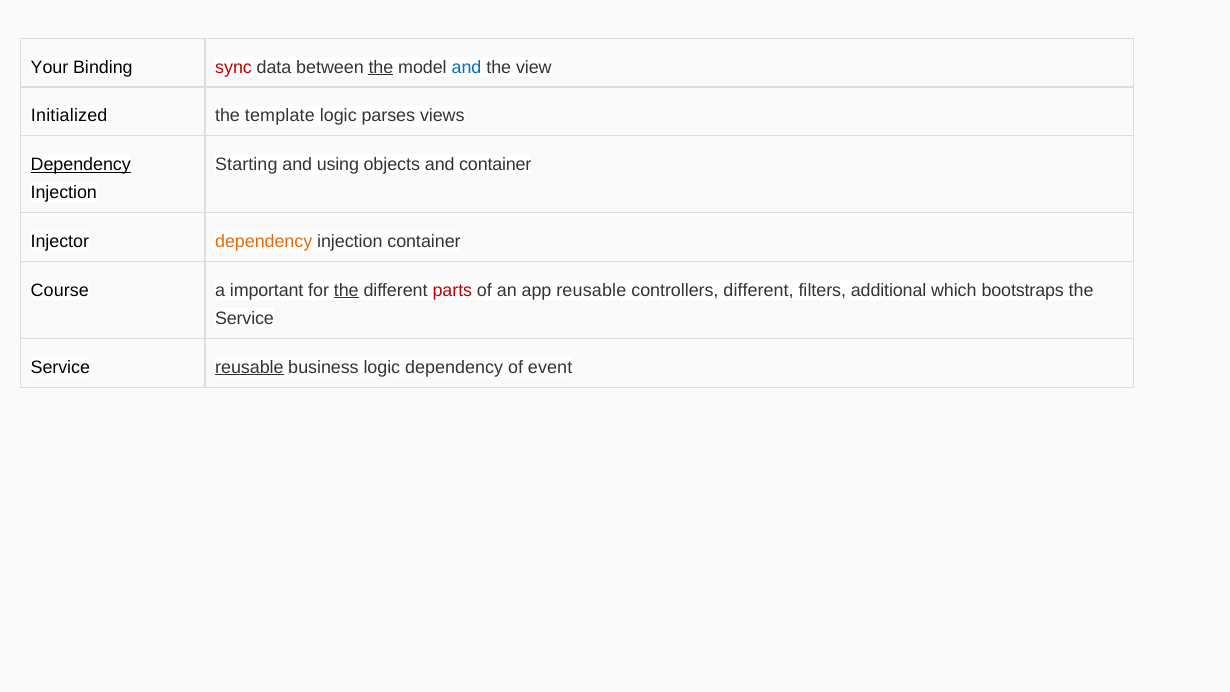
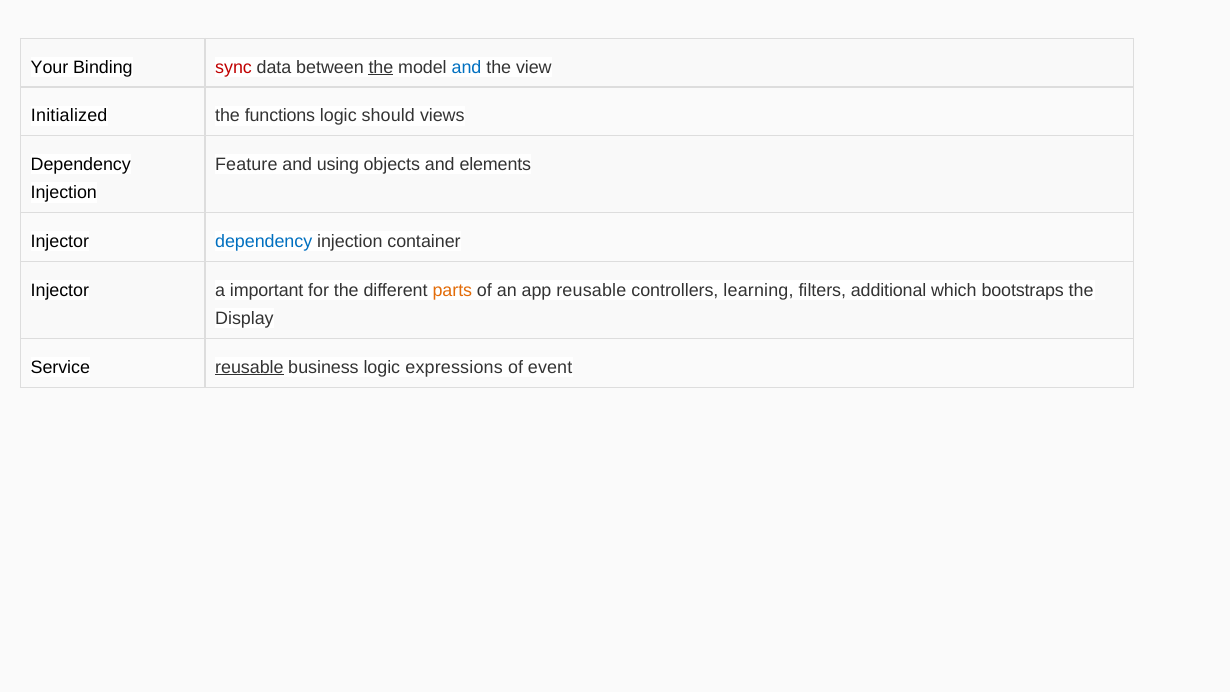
template: template -> functions
parses: parses -> should
Dependency at (81, 165) underline: present -> none
Starting: Starting -> Feature
and container: container -> elements
dependency at (264, 241) colour: orange -> blue
Course at (60, 290): Course -> Injector
the at (346, 290) underline: present -> none
parts colour: red -> orange
controllers different: different -> learning
Service at (244, 318): Service -> Display
logic dependency: dependency -> expressions
